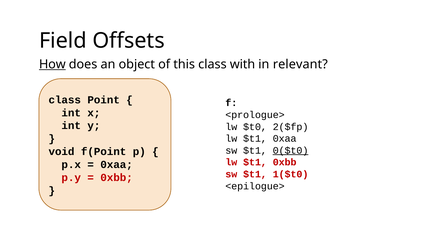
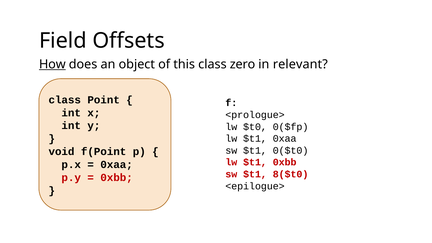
with: with -> zero
2($fp: 2($fp -> 0($fp
0($t0 underline: present -> none
1($t0: 1($t0 -> 8($t0
